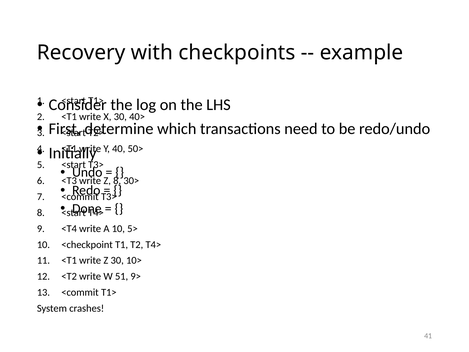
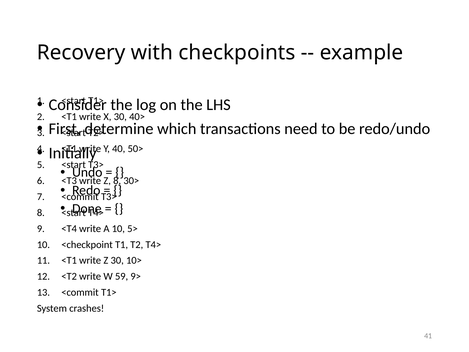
51: 51 -> 59
